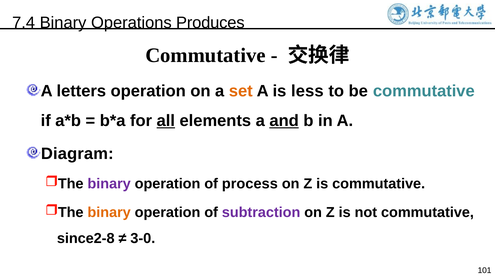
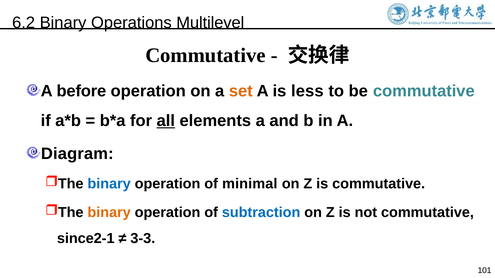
7.4: 7.4 -> 6.2
Produces: Produces -> Multilevel
letters: letters -> before
and underline: present -> none
binary at (109, 184) colour: purple -> blue
process: process -> minimal
subtraction colour: purple -> blue
since2-8: since2-8 -> since2-1
3-0: 3-0 -> 3-3
